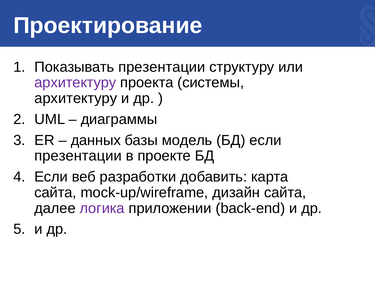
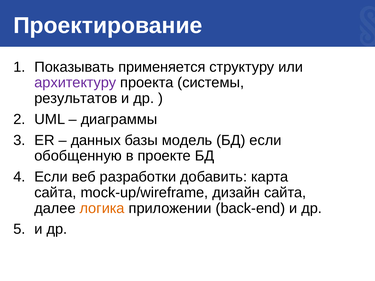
Показывать презентации: презентации -> применяется
архитектуру at (76, 98): архитектуру -> результатов
презентации at (78, 156): презентации -> обобщенную
логика colour: purple -> orange
